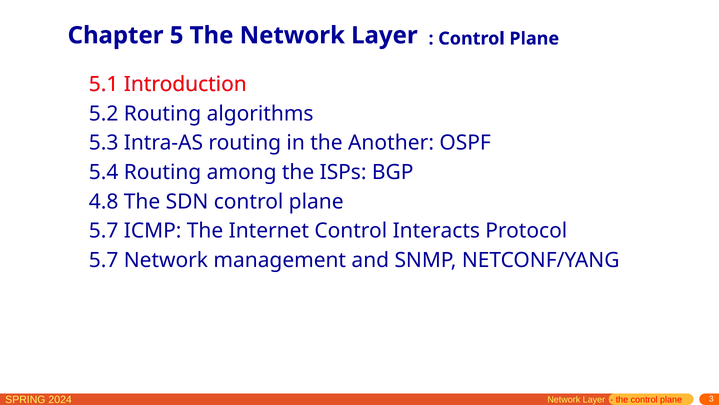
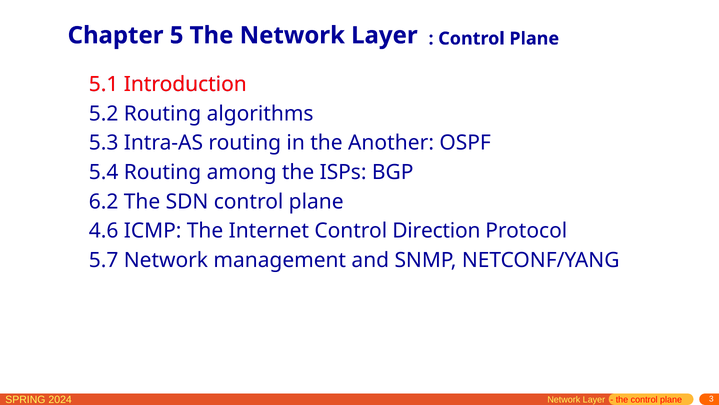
4.8: 4.8 -> 6.2
5.7 at (104, 231): 5.7 -> 4.6
Interacts: Interacts -> Direction
